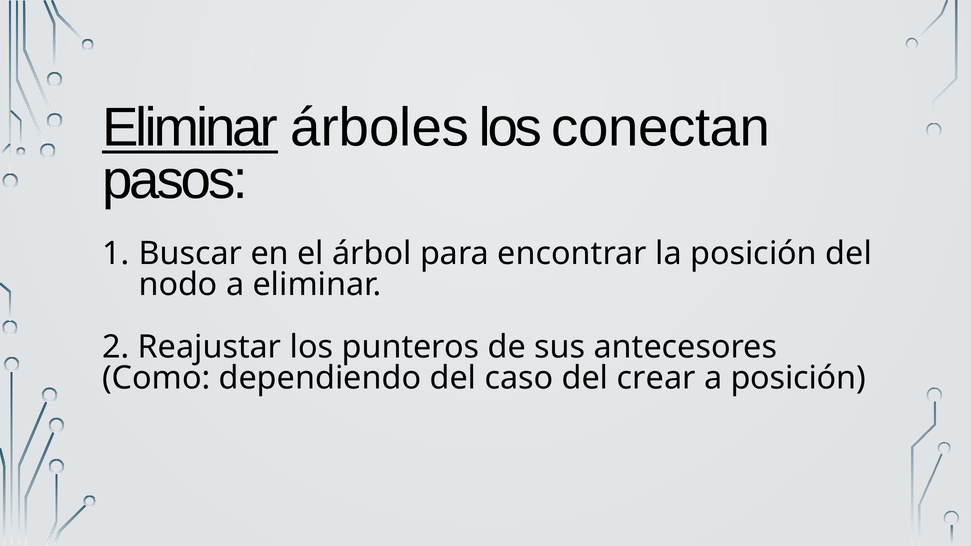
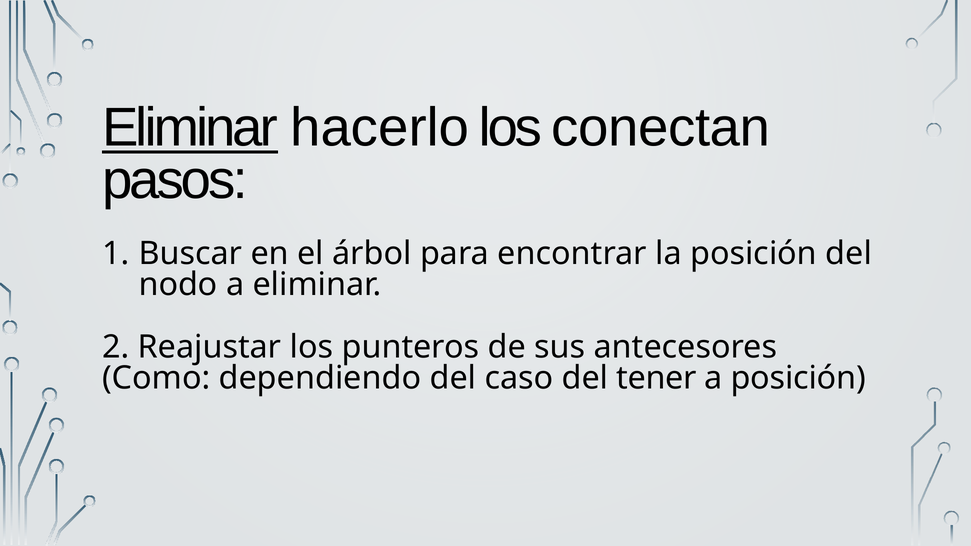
árboles: árboles -> hacerlo
crear: crear -> tener
